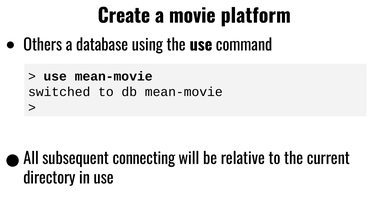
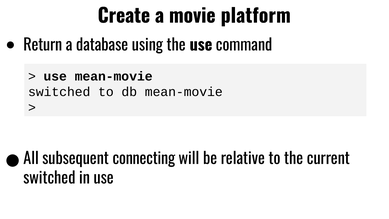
Others: Others -> Return
directory at (49, 178): directory -> switched
